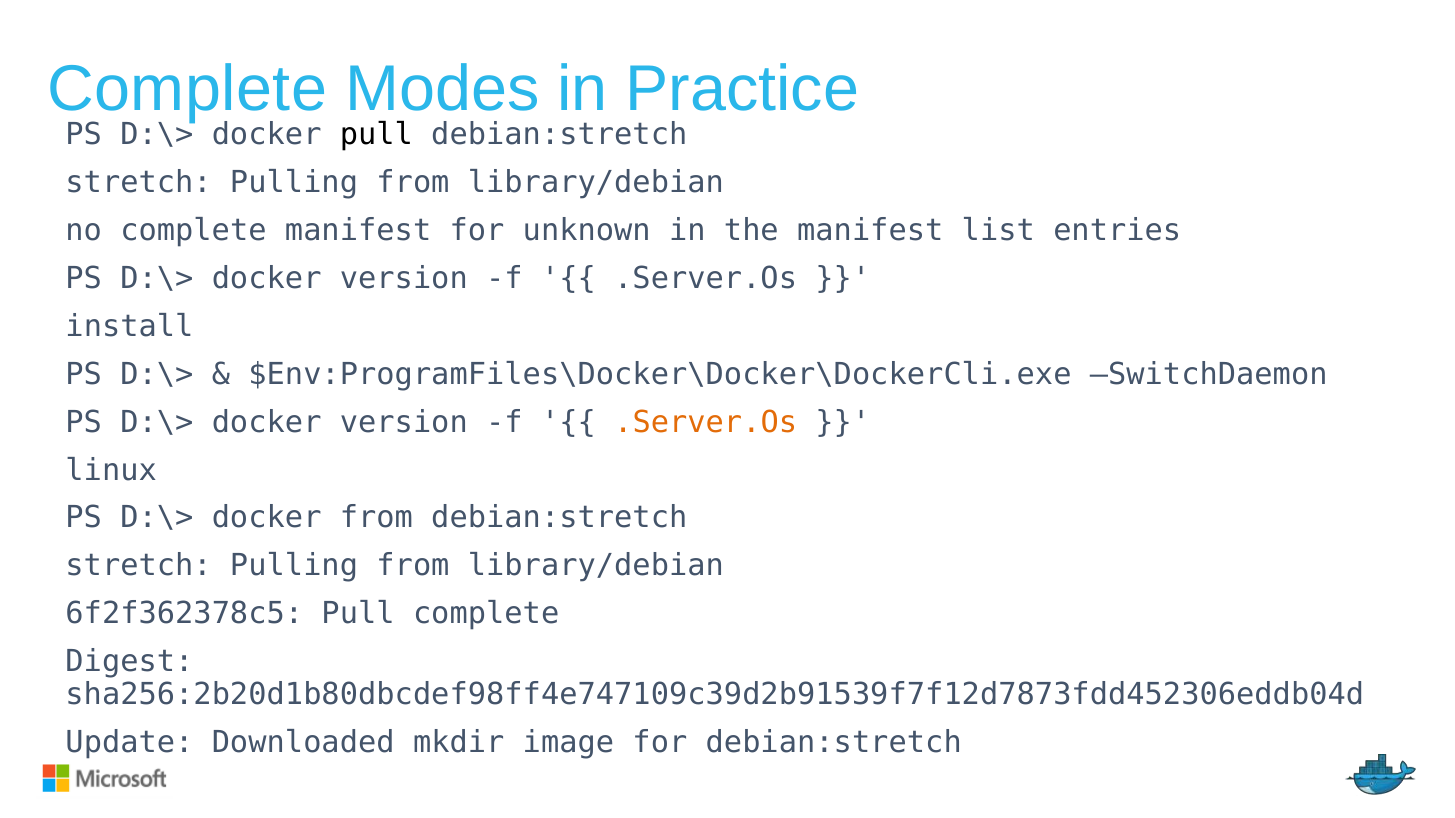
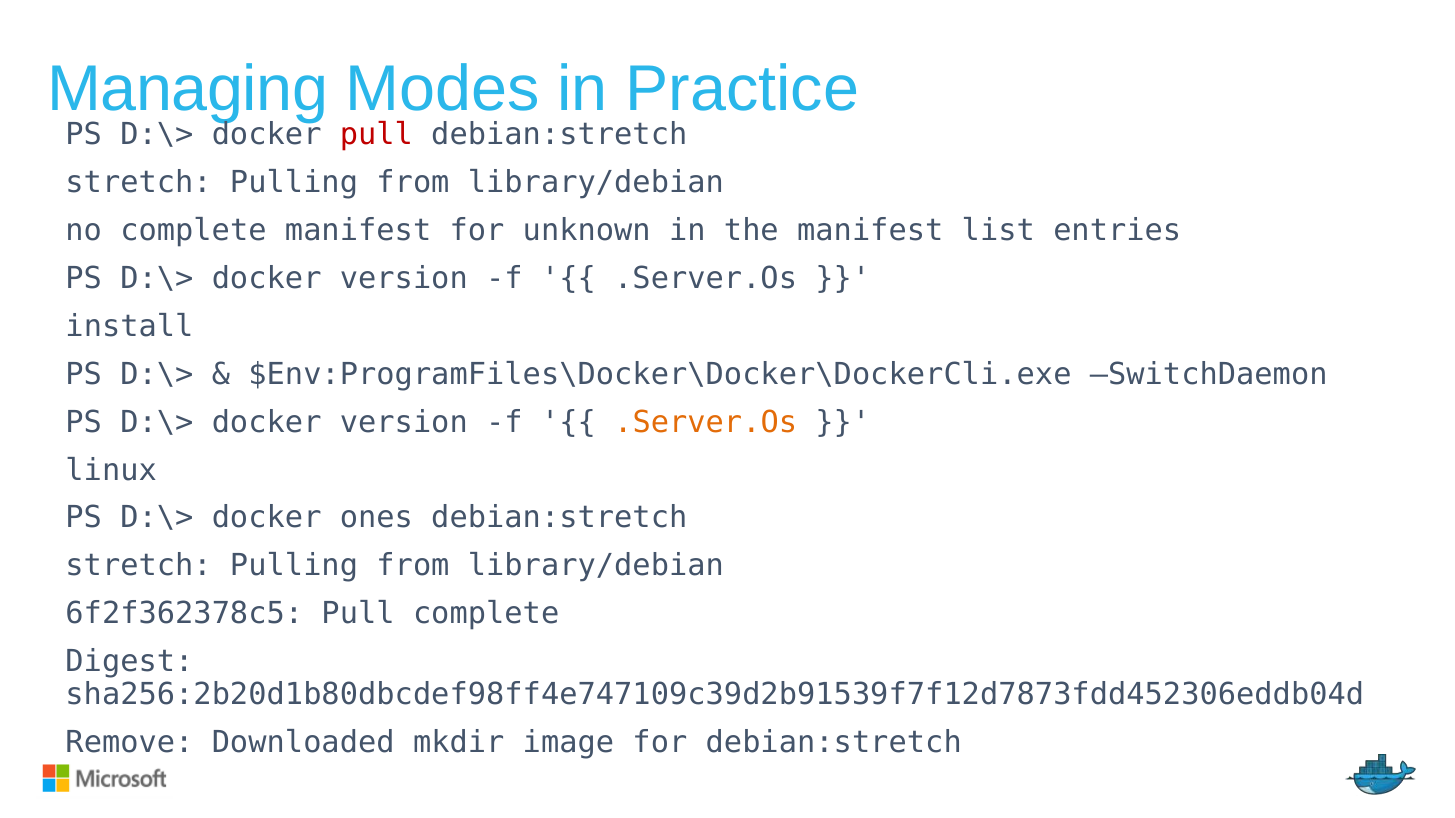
Complete at (187, 89): Complete -> Managing
pull at (376, 135) colour: black -> red
docker from: from -> ones
Update: Update -> Remove
